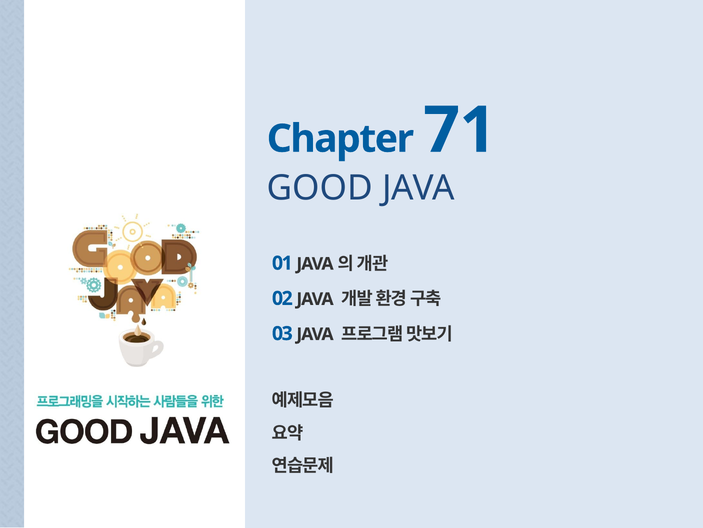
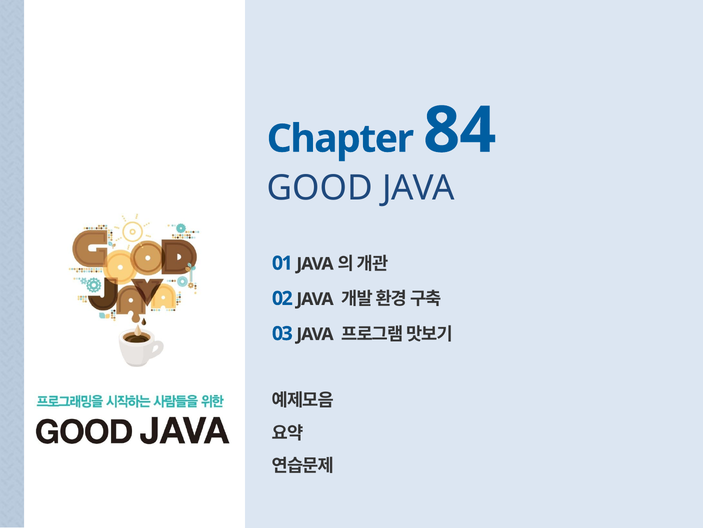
71: 71 -> 84
